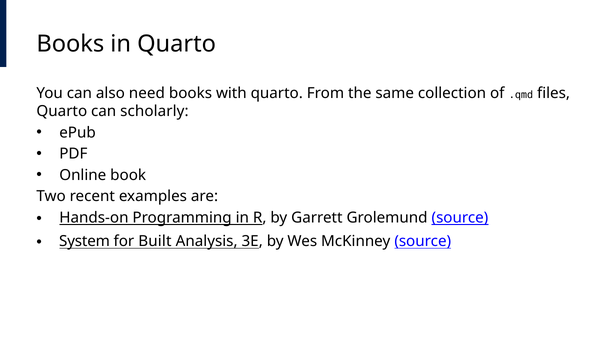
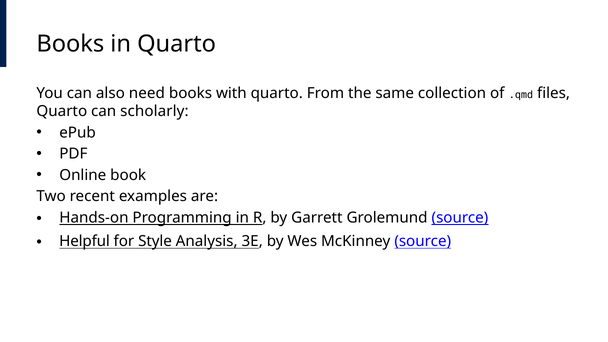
System: System -> Helpful
Built: Built -> Style
